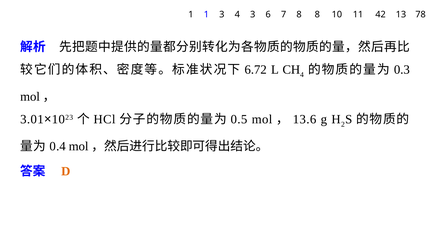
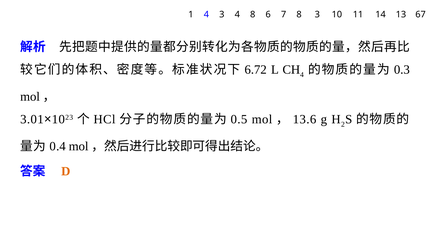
1 1: 1 -> 4
4 3: 3 -> 8
8 8: 8 -> 3
42: 42 -> 14
78: 78 -> 67
